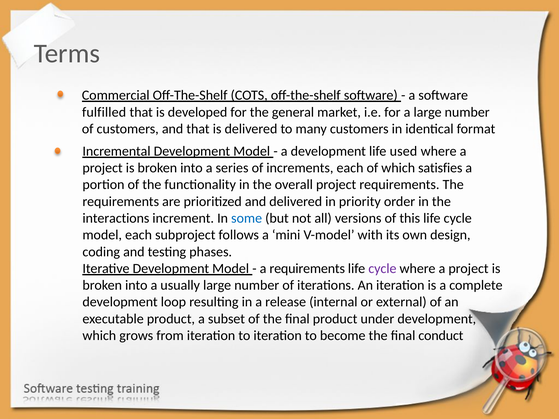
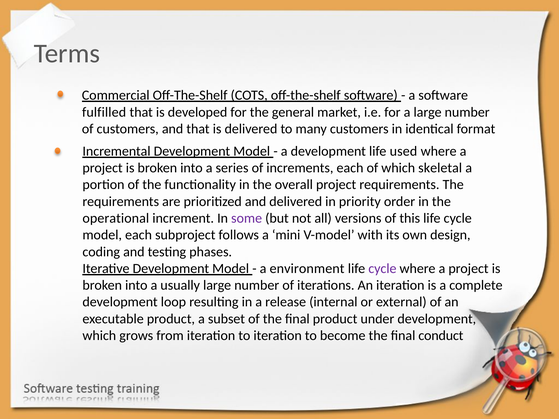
satisfies: satisfies -> skeletal
interactions: interactions -> operational
some colour: blue -> purple
a requirements: requirements -> environment
